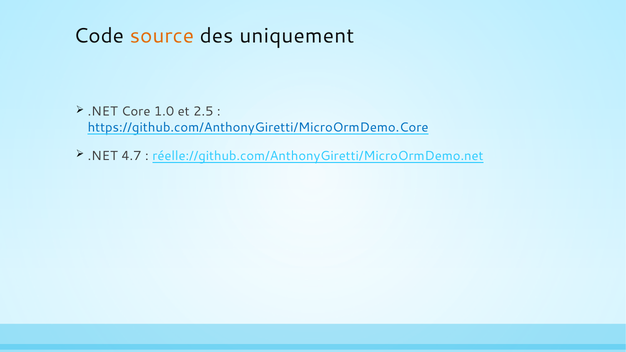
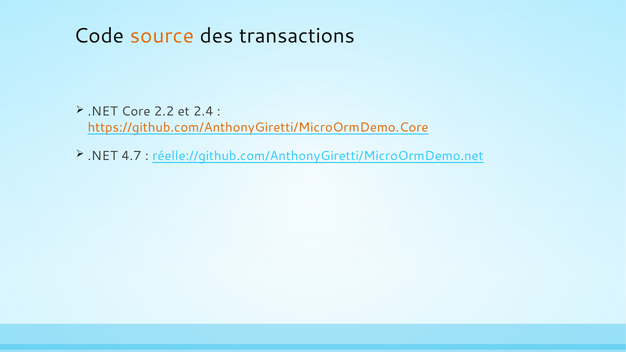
uniquement: uniquement -> transactions
1.0: 1.0 -> 2.2
2.5: 2.5 -> 2.4
https://github.com/AnthonyGiretti/MicroOrmDemo.Core colour: blue -> orange
